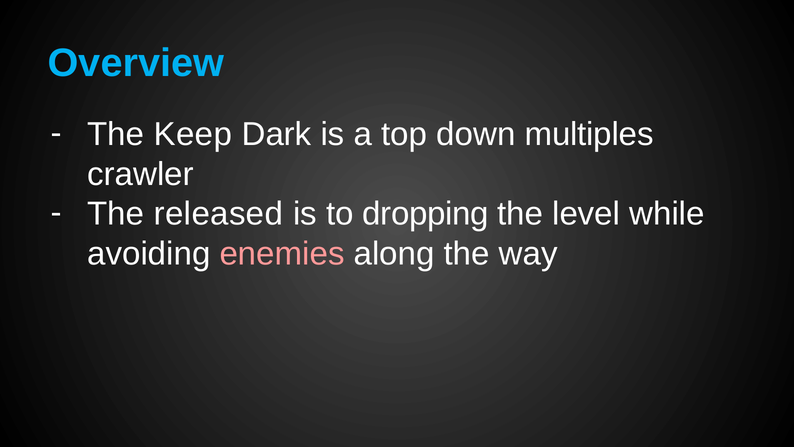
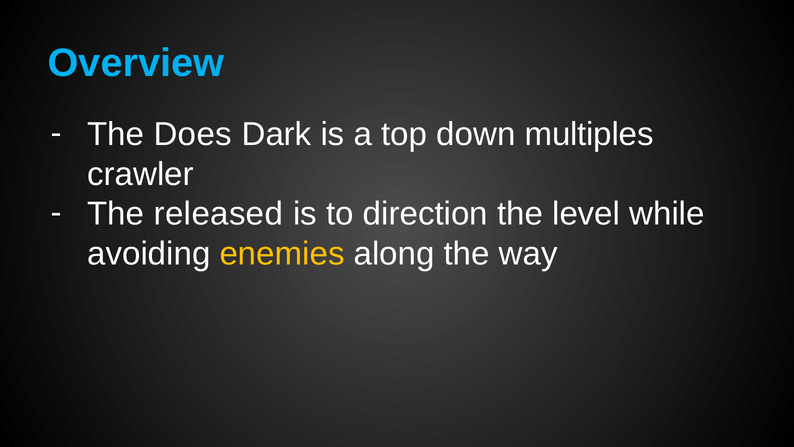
Keep: Keep -> Does
dropping: dropping -> direction
enemies colour: pink -> yellow
